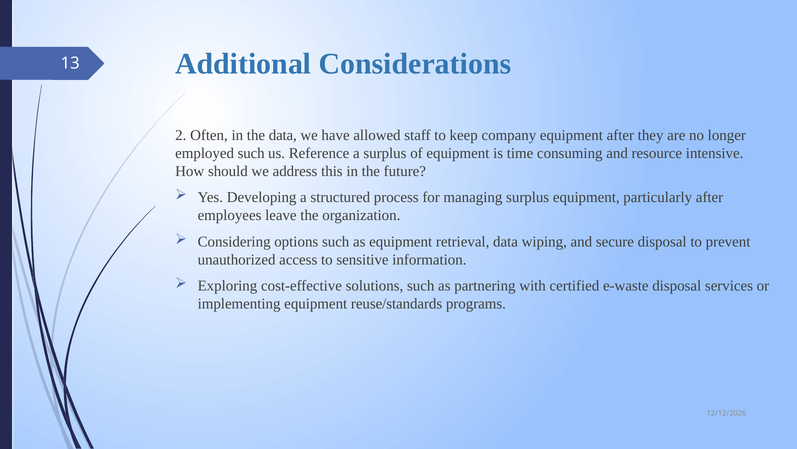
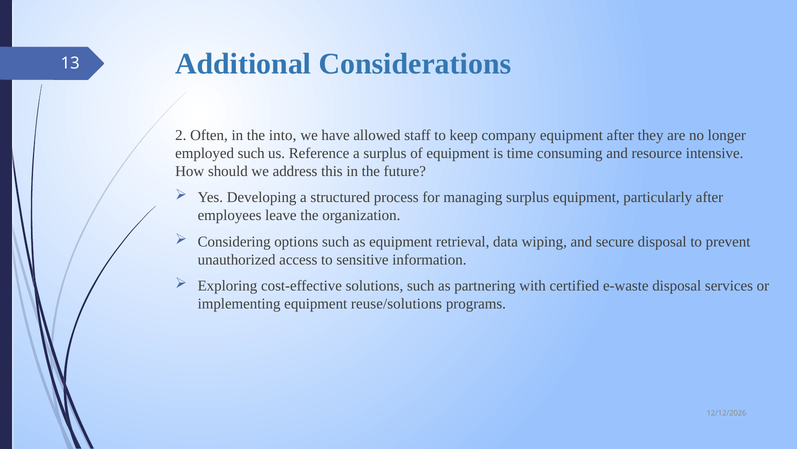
the data: data -> into
reuse/standards: reuse/standards -> reuse/solutions
